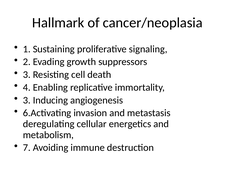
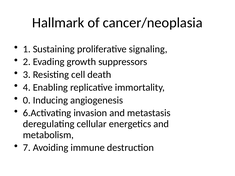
3 at (27, 100): 3 -> 0
